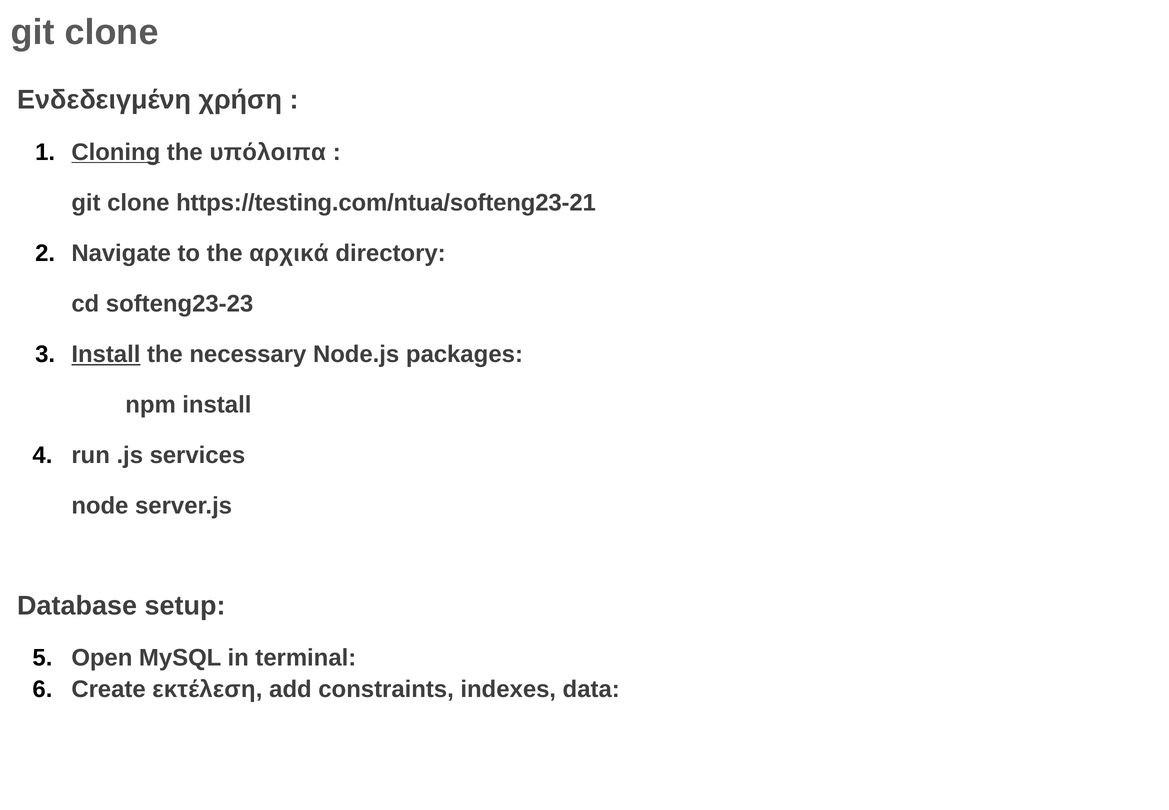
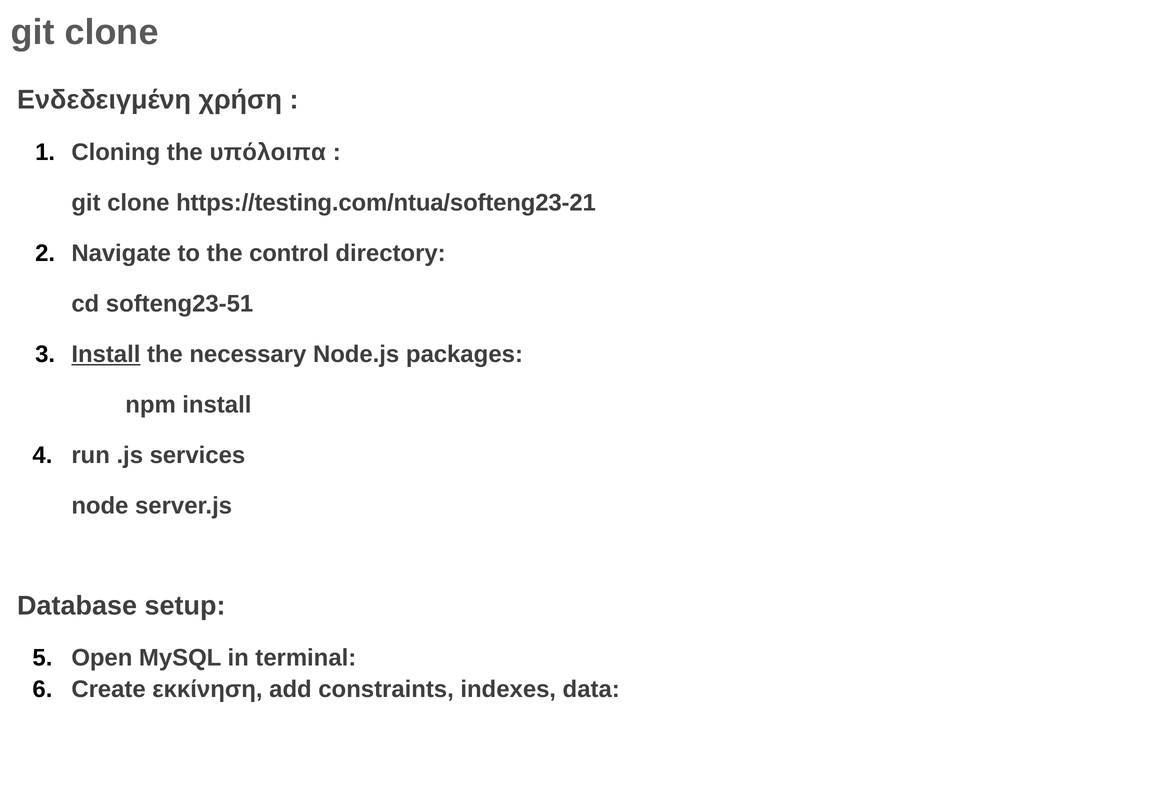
Cloning underline: present -> none
αρχικά: αρχικά -> control
softeng23-23: softeng23-23 -> softeng23-51
εκτέλεση: εκτέλεση -> εκκίνηση
